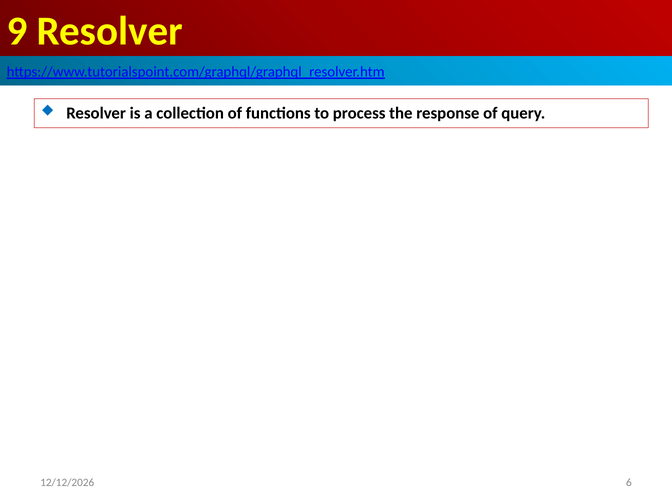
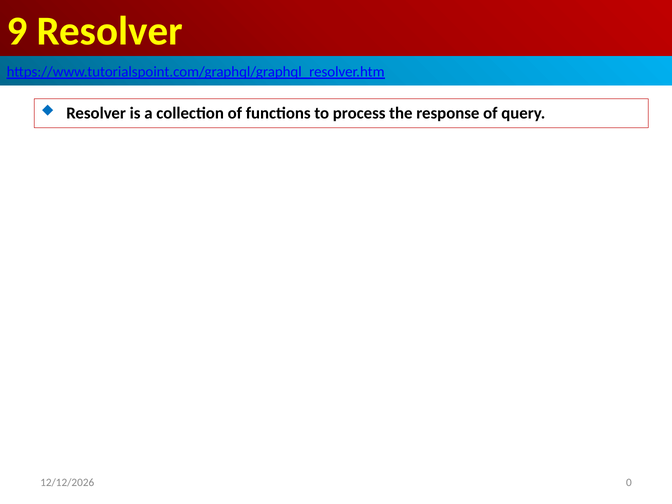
6: 6 -> 0
